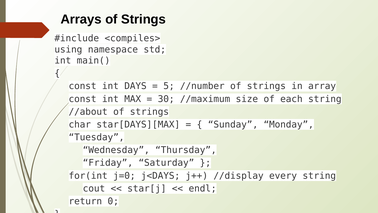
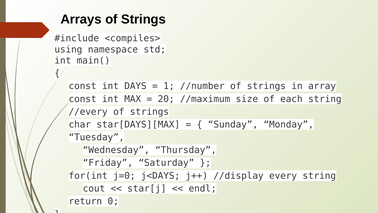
5: 5 -> 1
30: 30 -> 20
//about: //about -> //every
